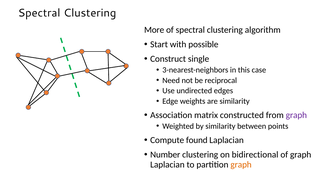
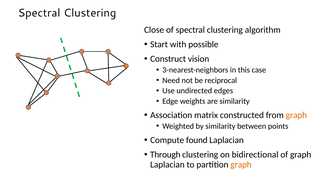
More: More -> Close
single: single -> vision
graph at (296, 115) colour: purple -> orange
Number: Number -> Through
